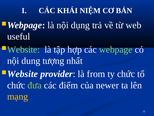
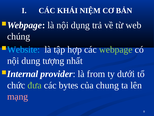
useful: useful -> chúng
Website at (24, 49) colour: light green -> light blue
Website at (23, 74): Website -> Internal
ty chức: chức -> dưới
điểm: điểm -> bytes
newer: newer -> chung
mạng colour: yellow -> pink
